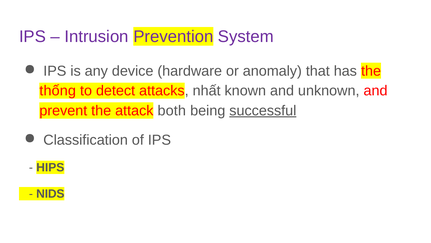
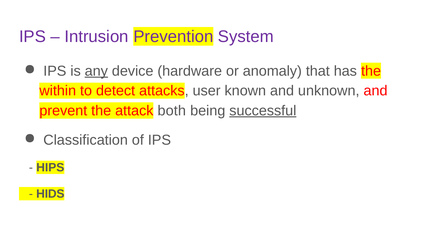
any underline: none -> present
thống: thống -> within
nhất: nhất -> user
NIDS: NIDS -> HIDS
